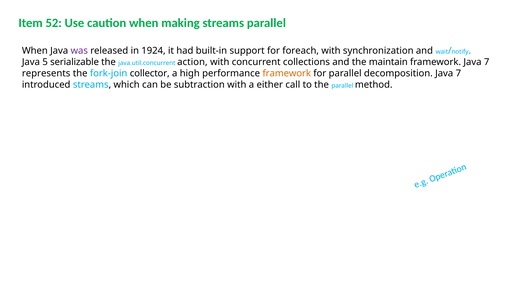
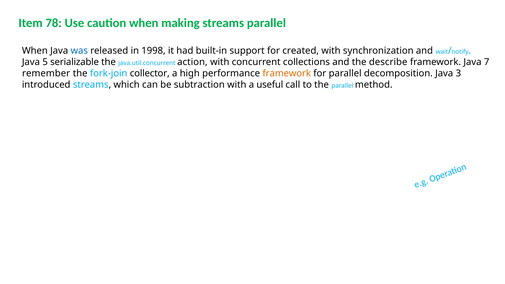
52: 52 -> 78
was colour: purple -> blue
1924: 1924 -> 1998
foreach: foreach -> created
maintain: maintain -> describe
represents: represents -> remember
decomposition Java 7: 7 -> 3
either: either -> useful
